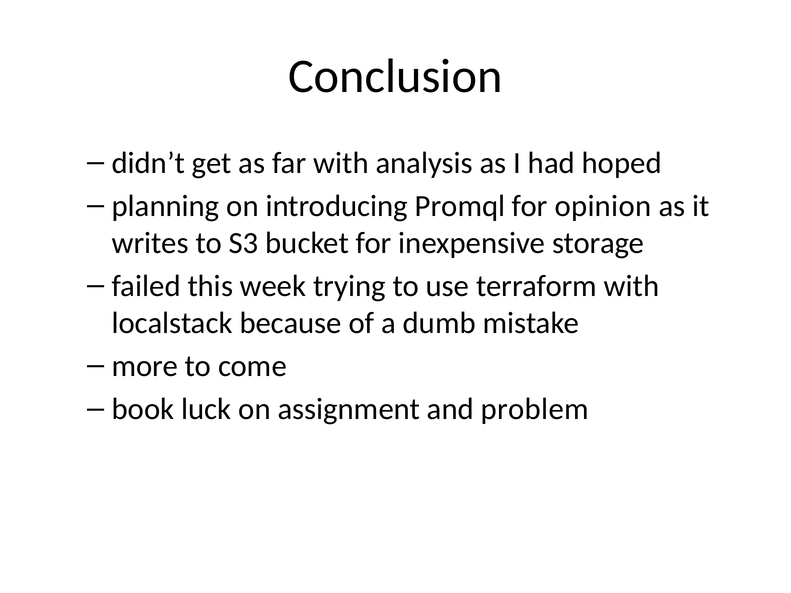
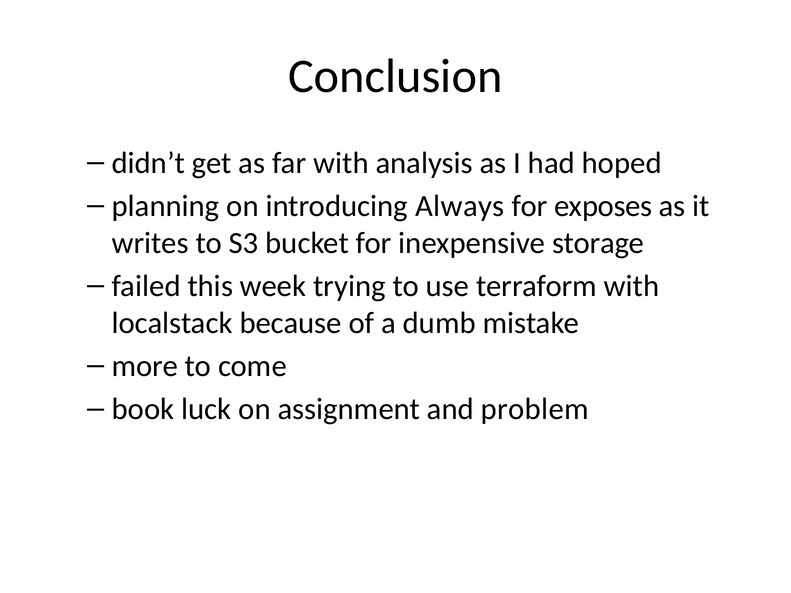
Promql: Promql -> Always
opinion: opinion -> exposes
